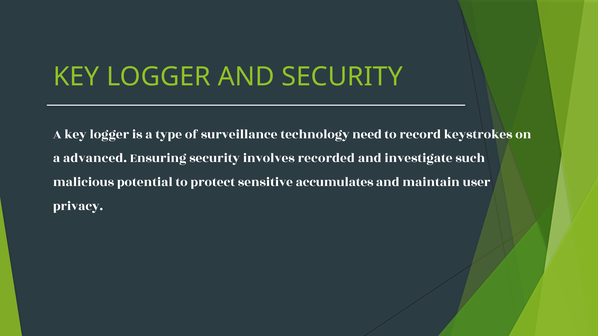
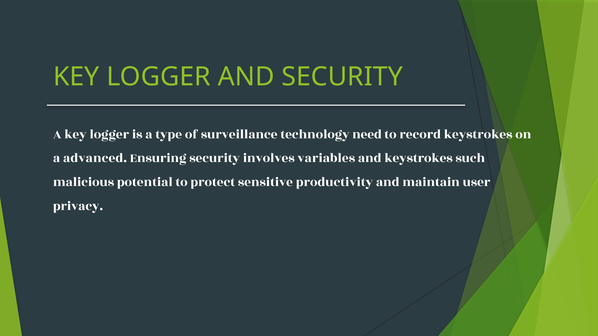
recorded: recorded -> variables
and investigate: investigate -> keystrokes
accumulates: accumulates -> productivity
